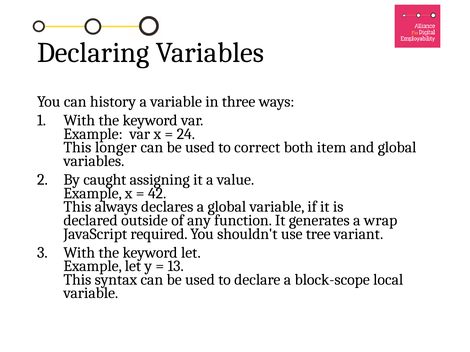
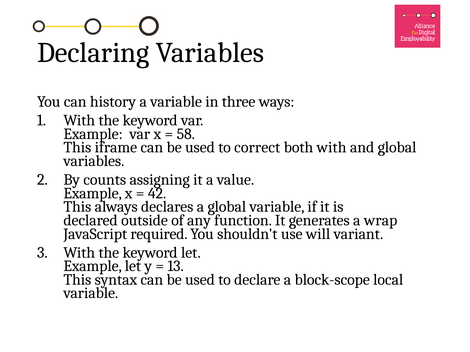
24: 24 -> 58
longer: longer -> iframe
both item: item -> with
caught: caught -> counts
tree: tree -> will
